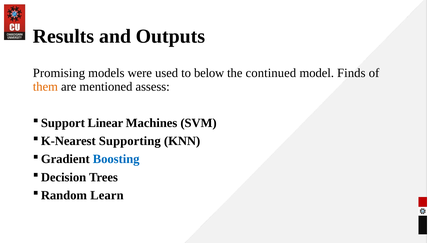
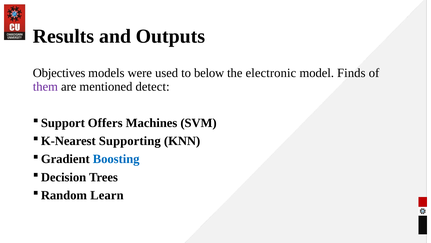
Promising: Promising -> Objectives
continued: continued -> electronic
them colour: orange -> purple
assess: assess -> detect
Linear: Linear -> Offers
